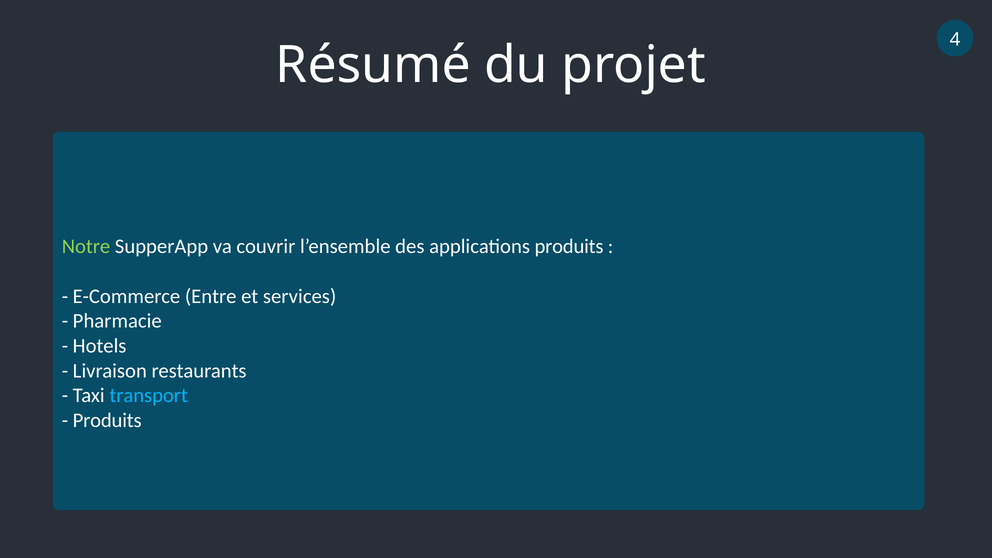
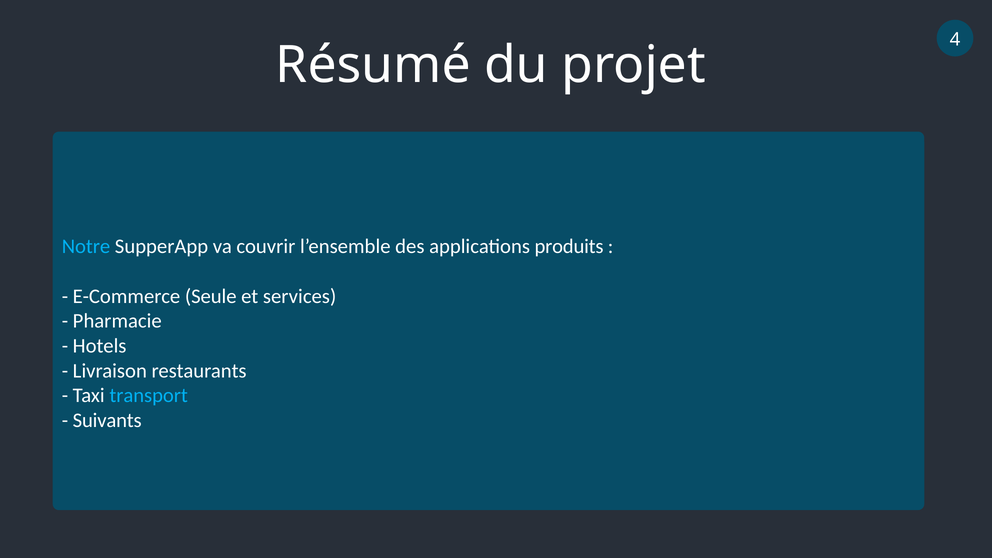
Notre colour: light green -> light blue
Entre: Entre -> Seule
Produits at (107, 420): Produits -> Suivants
